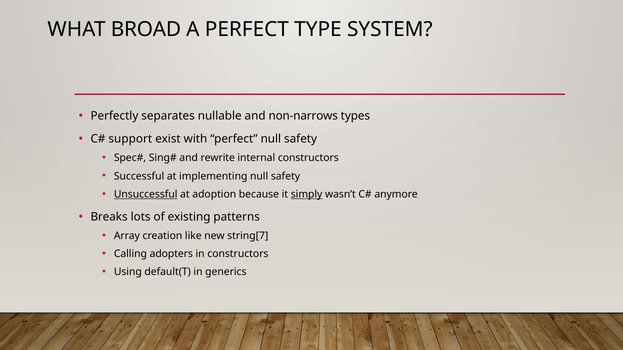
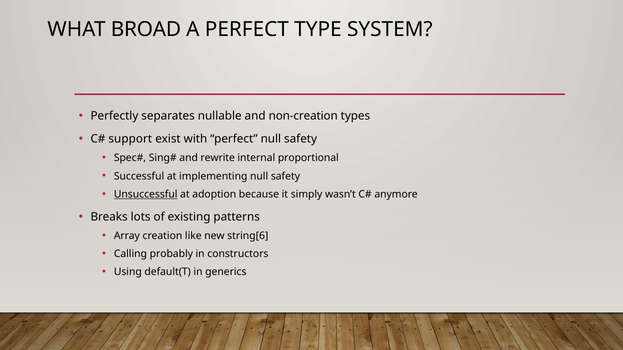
non-narrows: non-narrows -> non-creation
internal constructors: constructors -> proportional
simply underline: present -> none
string[7: string[7 -> string[6
adopters: adopters -> probably
